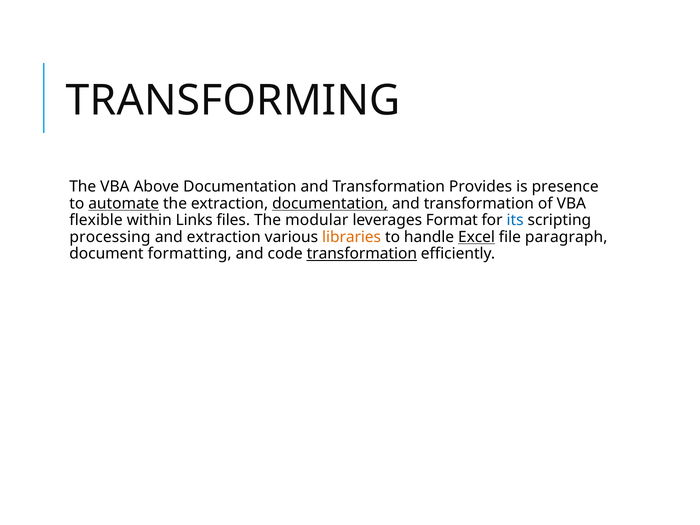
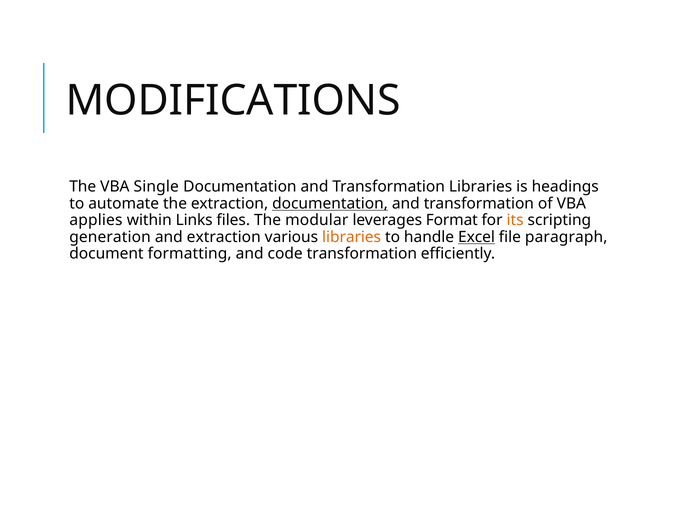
TRANSFORMING: TRANSFORMING -> MODIFICATIONS
Above: Above -> Single
Transformation Provides: Provides -> Libraries
presence: presence -> headings
automate underline: present -> none
flexible: flexible -> applies
its colour: blue -> orange
processing: processing -> generation
transformation at (362, 254) underline: present -> none
